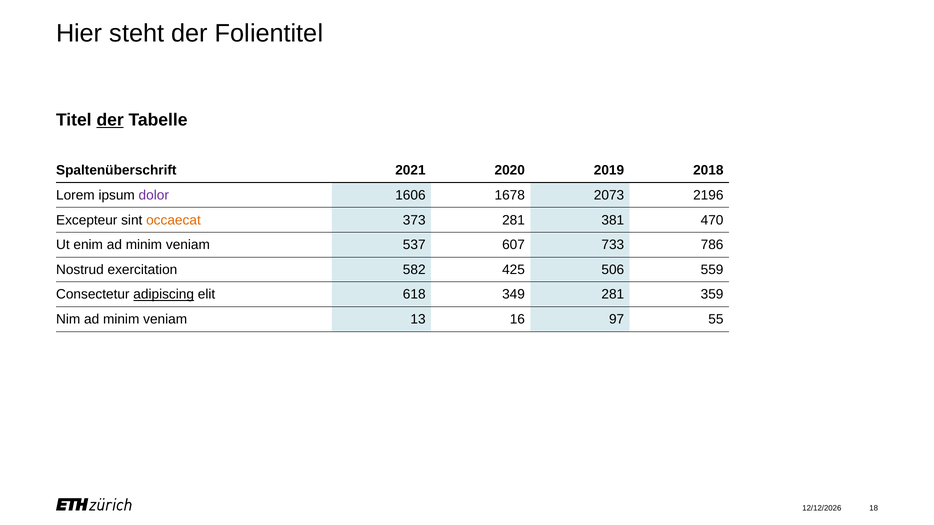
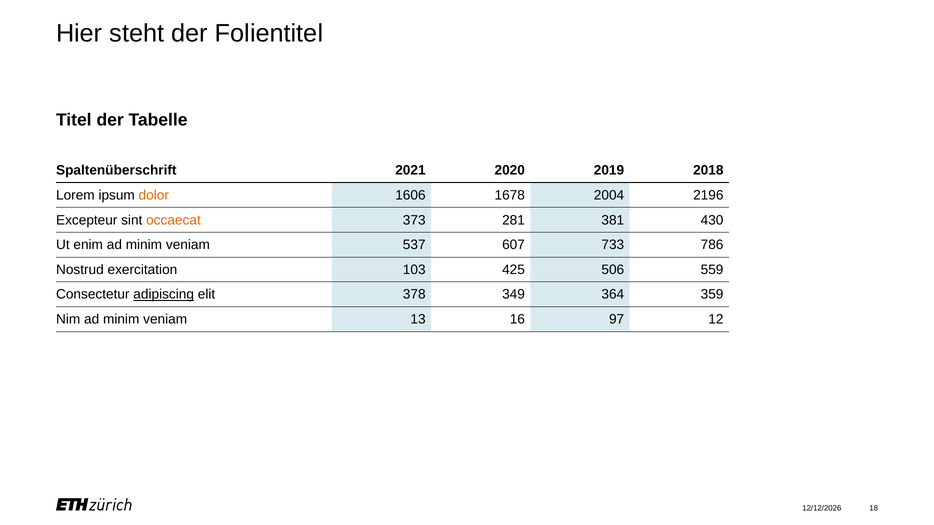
der at (110, 120) underline: present -> none
dolor colour: purple -> orange
2073: 2073 -> 2004
470: 470 -> 430
582: 582 -> 103
618: 618 -> 378
349 281: 281 -> 364
55: 55 -> 12
